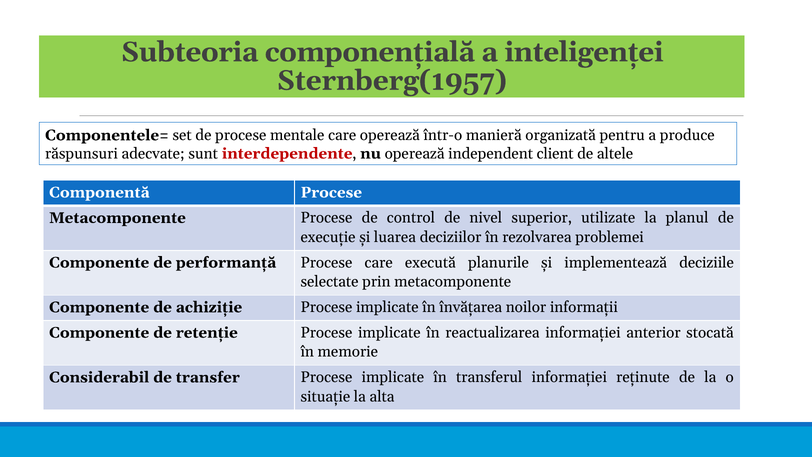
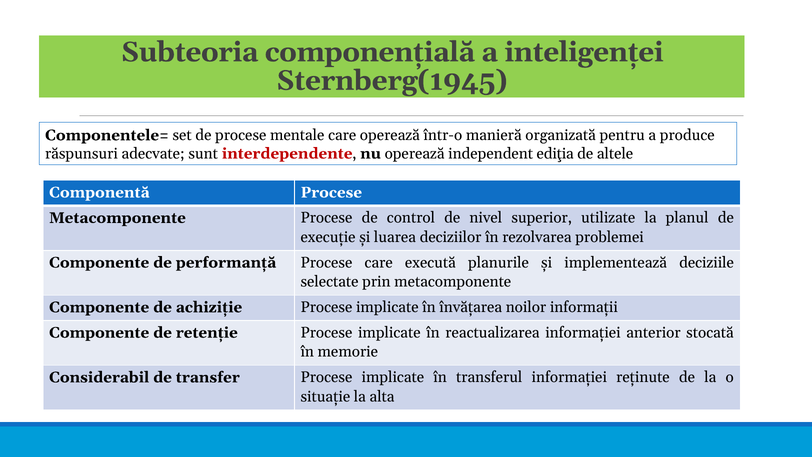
Sternberg(1957: Sternberg(1957 -> Sternberg(1945
client: client -> ediţia
